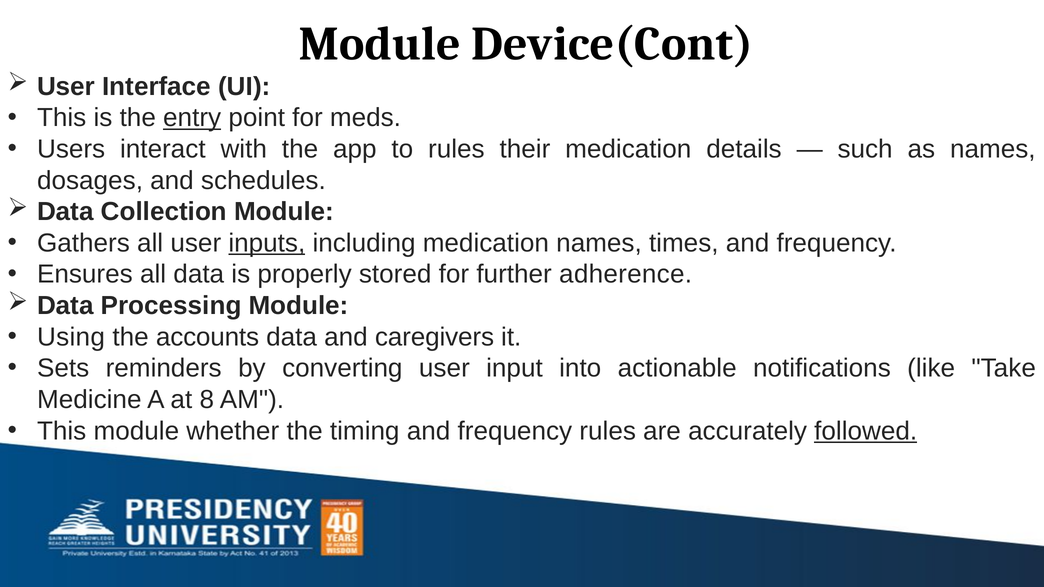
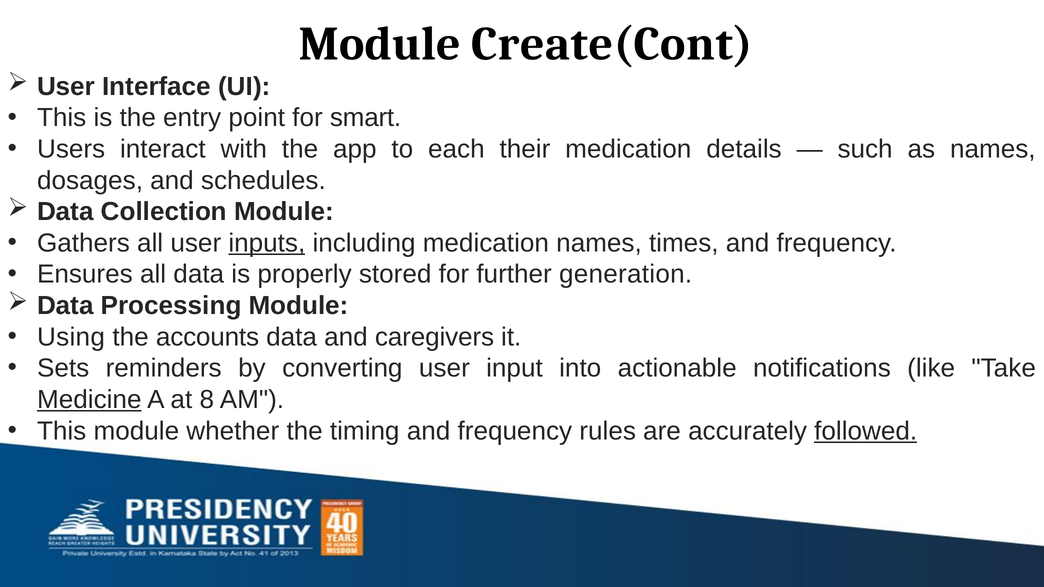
Device(Cont: Device(Cont -> Create(Cont
entry underline: present -> none
meds: meds -> smart
to rules: rules -> each
adherence: adherence -> generation
Medicine underline: none -> present
